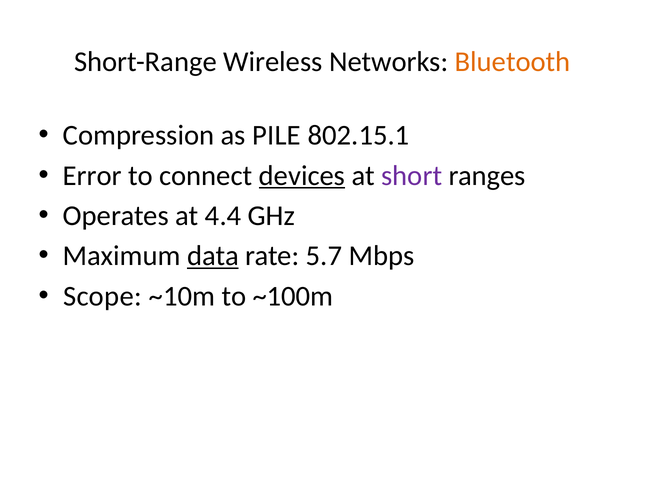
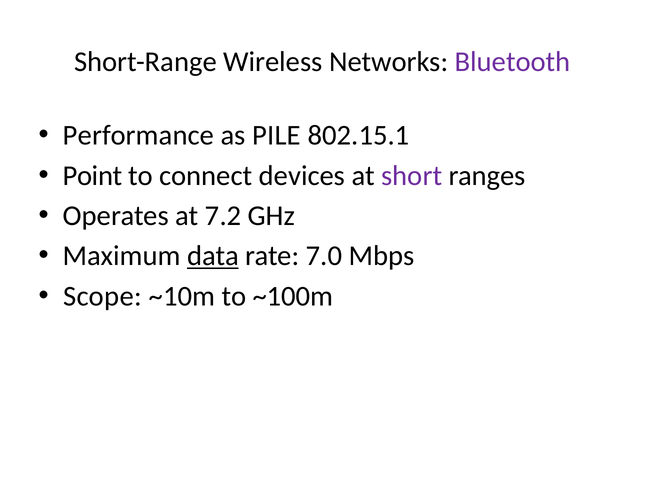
Bluetooth colour: orange -> purple
Compression: Compression -> Performance
Error: Error -> Point
devices underline: present -> none
4.4: 4.4 -> 7.2
5.7: 5.7 -> 7.0
